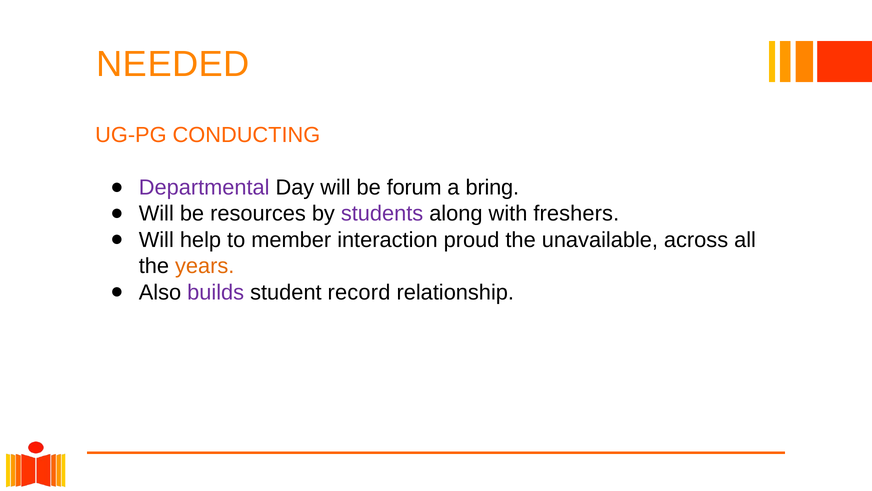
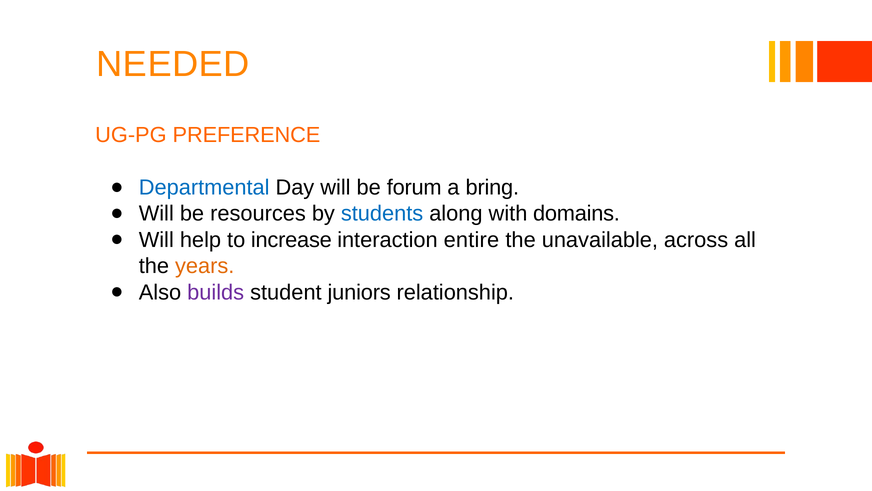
CONDUCTING: CONDUCTING -> PREFERENCE
Departmental colour: purple -> blue
students colour: purple -> blue
freshers: freshers -> domains
member: member -> increase
proud: proud -> entire
record: record -> juniors
